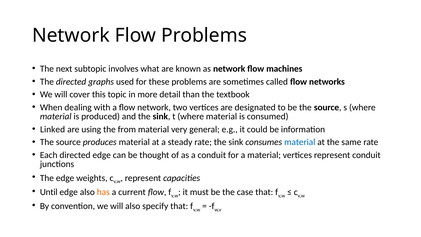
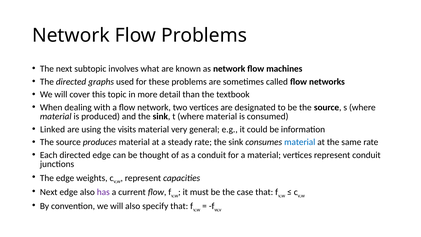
from: from -> visits
Until at (49, 192): Until -> Next
has colour: orange -> purple
